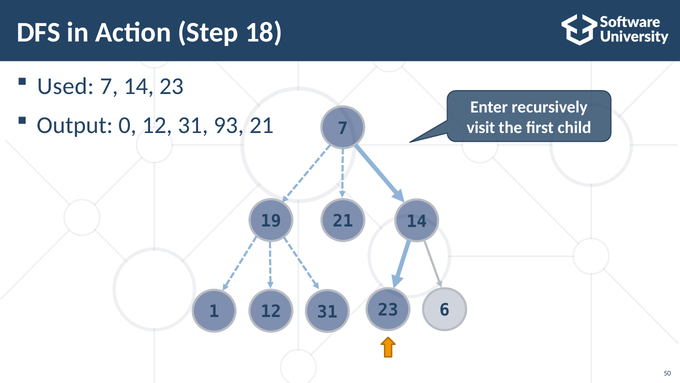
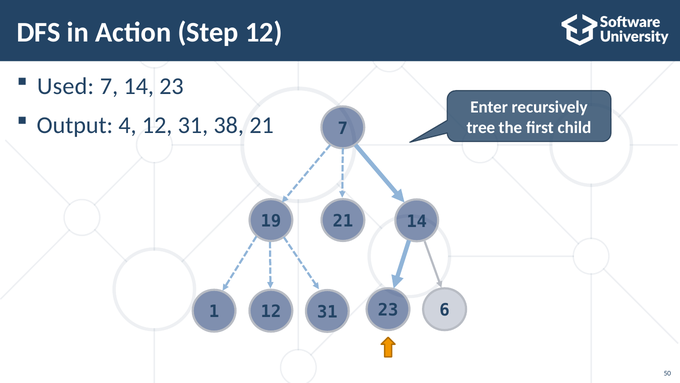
Step 18: 18 -> 12
0: 0 -> 4
93: 93 -> 38
visit: visit -> tree
